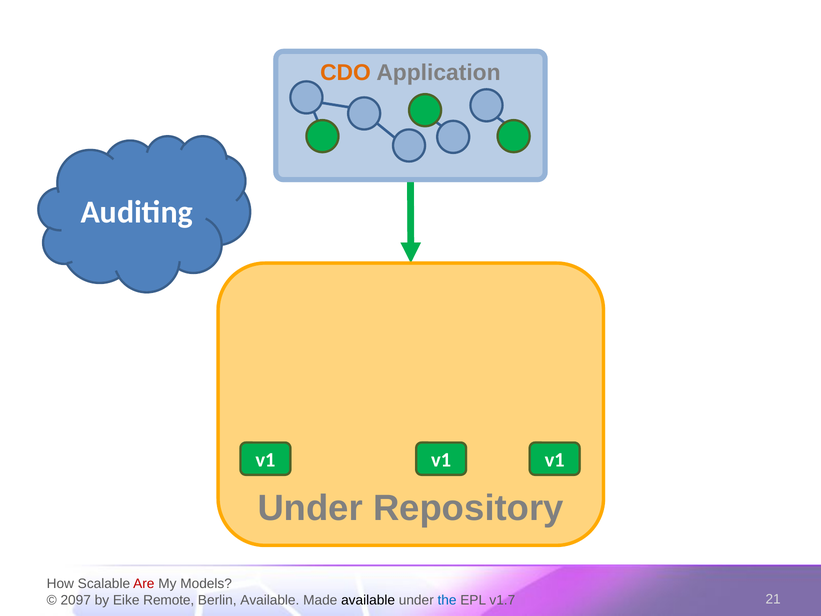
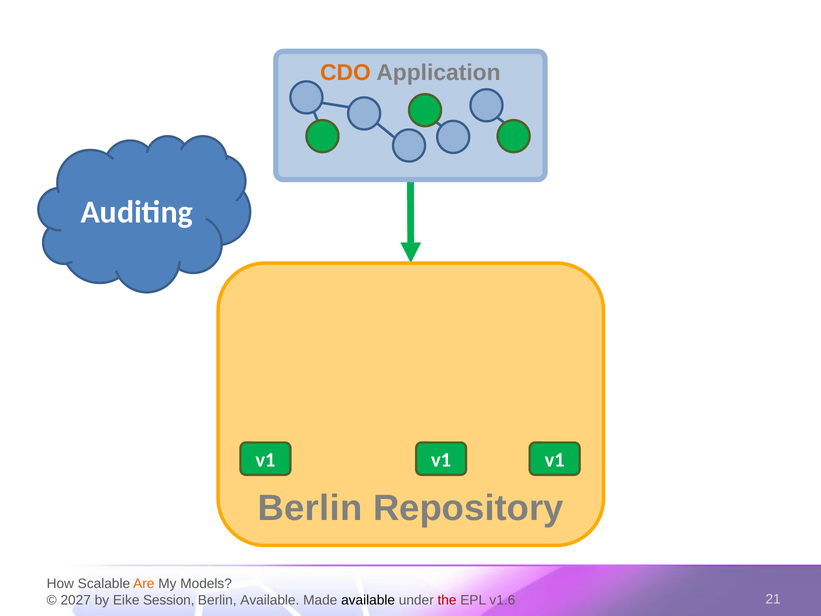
Under at (310, 508): Under -> Berlin
Are colour: red -> orange
2097: 2097 -> 2027
Remote: Remote -> Session
the colour: blue -> red
v1.7: v1.7 -> v1.6
